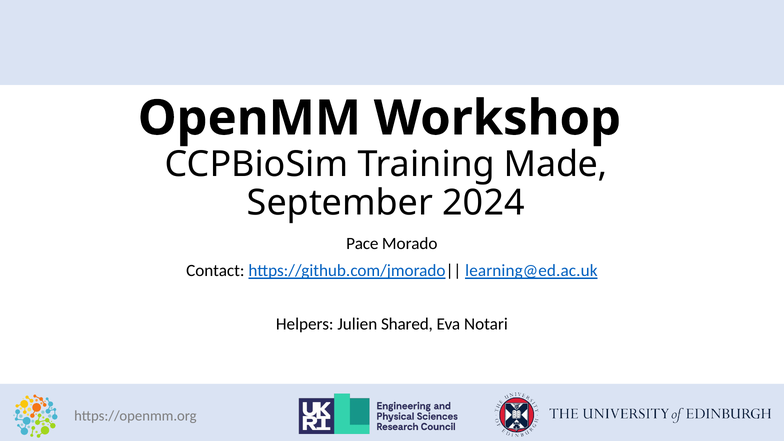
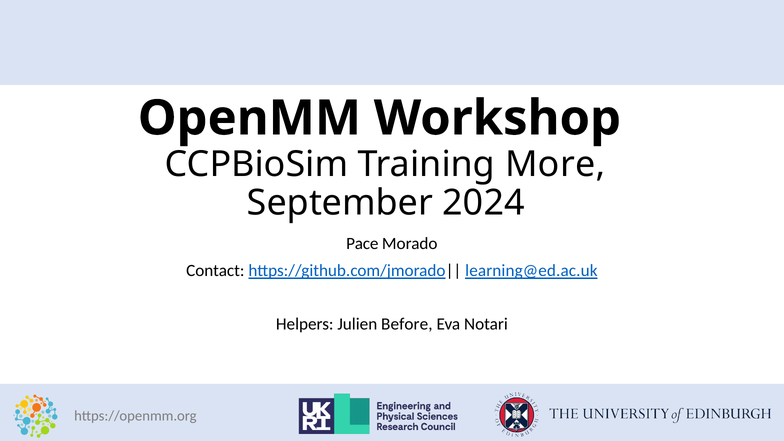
Made: Made -> More
Shared: Shared -> Before
